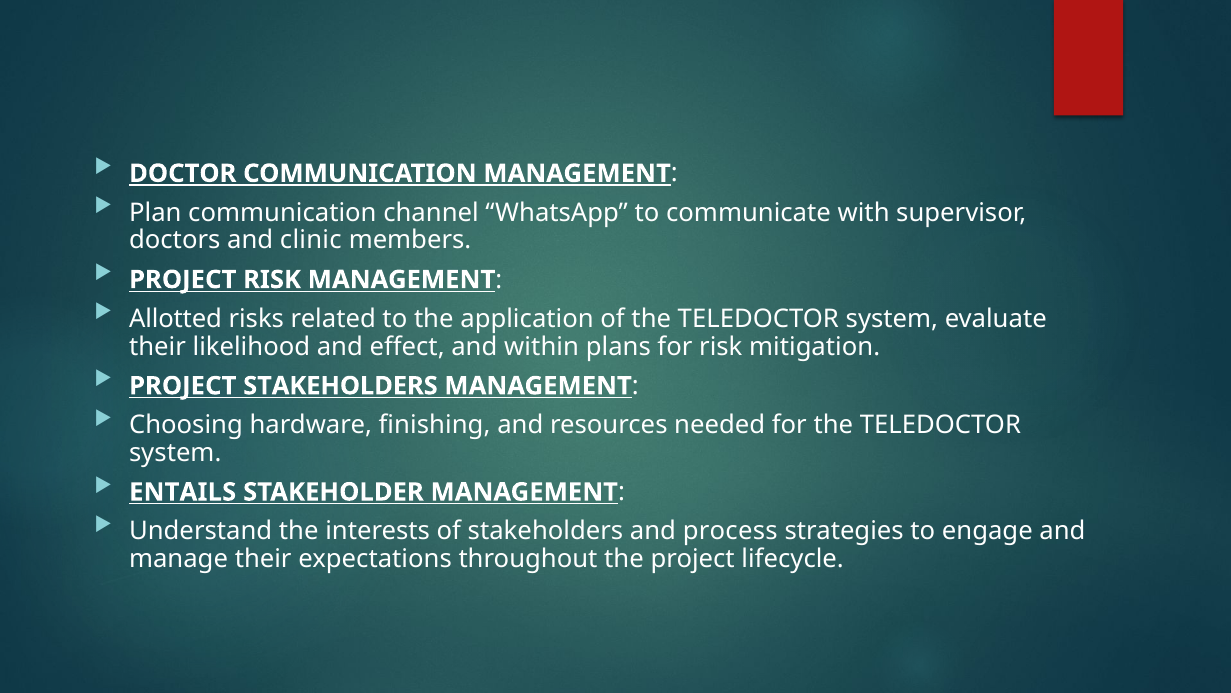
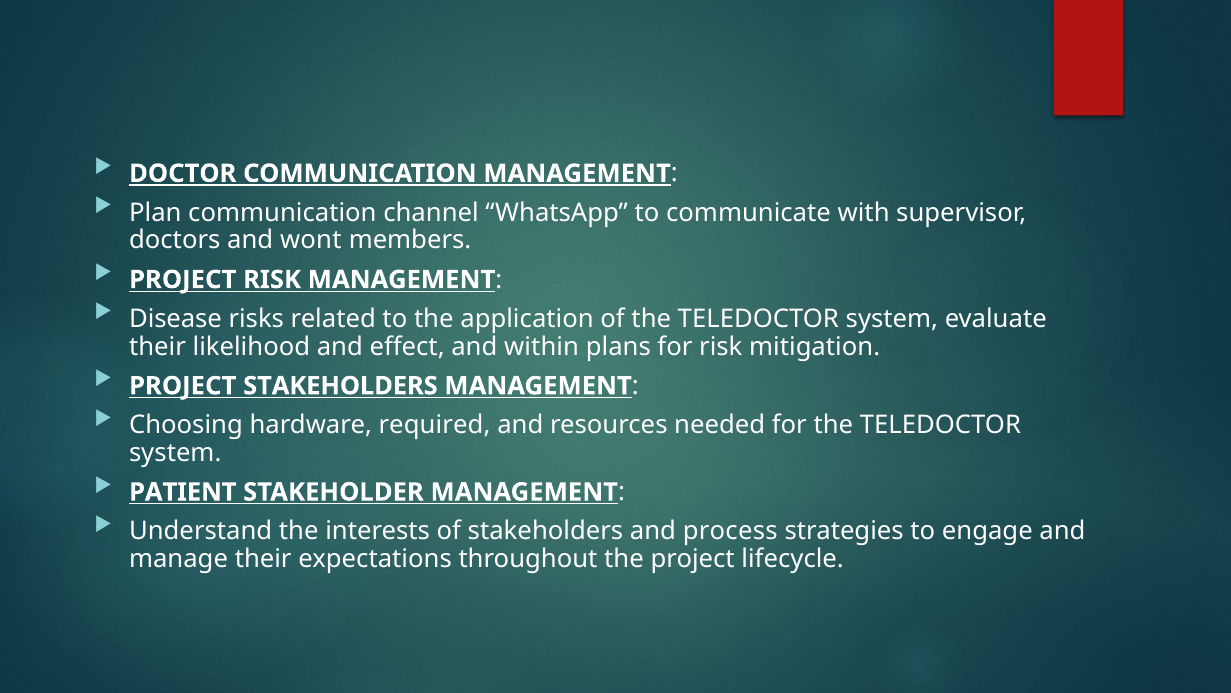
clinic: clinic -> wont
Allotted: Allotted -> Disease
finishing: finishing -> required
ENTAILS: ENTAILS -> PATIENT
